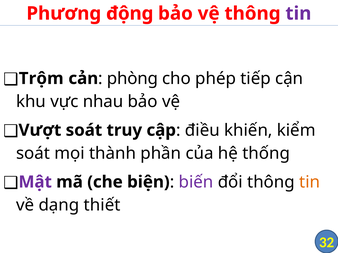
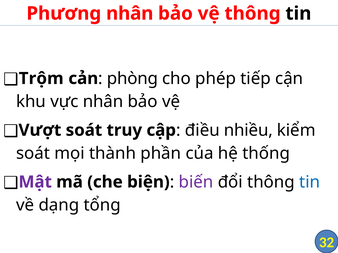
Phương động: động -> nhân
tin at (298, 13) colour: purple -> black
vực nhau: nhau -> nhân
khiến: khiến -> nhiều
tin at (310, 182) colour: orange -> blue
thiết: thiết -> tổng
